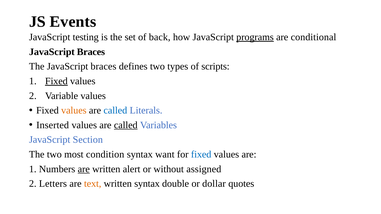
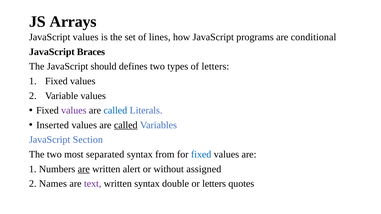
Events: Events -> Arrays
JavaScript testing: testing -> values
back: back -> lines
programs underline: present -> none
The JavaScript braces: braces -> should
of scripts: scripts -> letters
Fixed at (56, 81) underline: present -> none
values at (74, 111) colour: orange -> purple
condition: condition -> separated
want: want -> from
Letters: Letters -> Names
text colour: orange -> purple
or dollar: dollar -> letters
